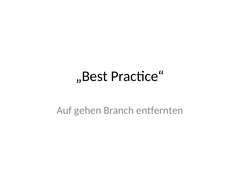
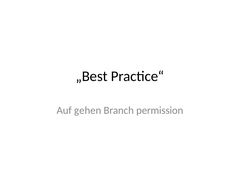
entfernten: entfernten -> permission
